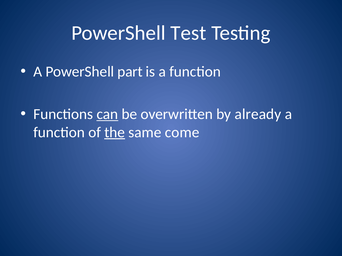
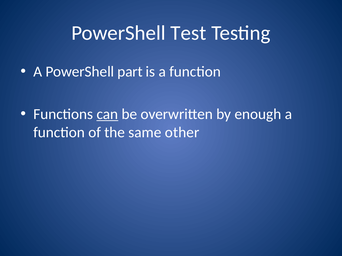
already: already -> enough
the underline: present -> none
come: come -> other
